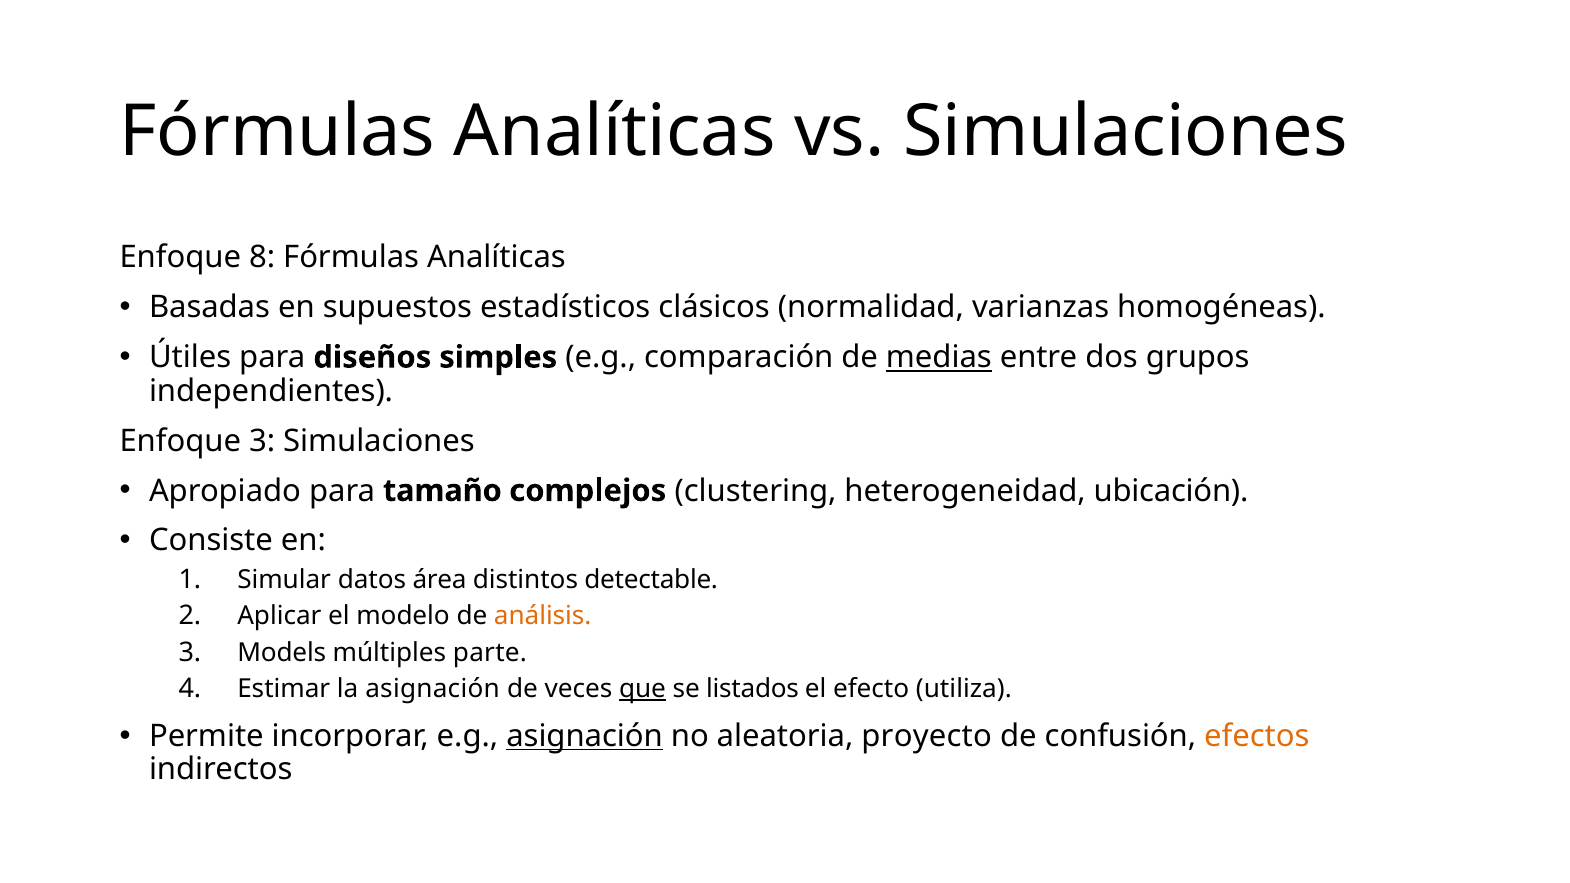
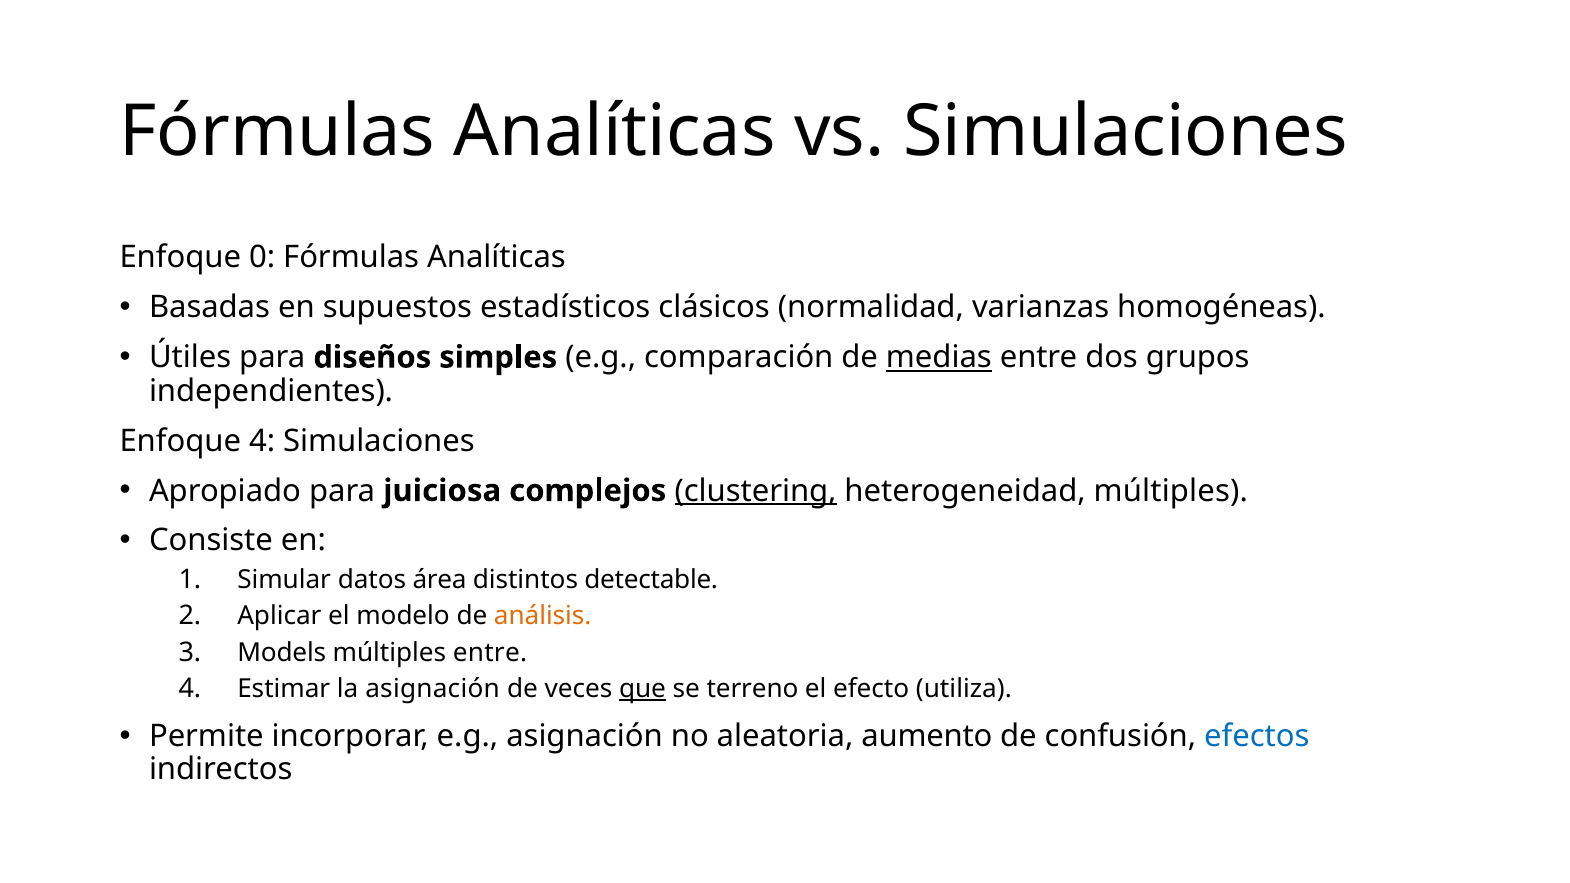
8: 8 -> 0
Enfoque 3: 3 -> 4
tamaño: tamaño -> juiciosa
clustering underline: none -> present
heterogeneidad ubicación: ubicación -> múltiples
múltiples parte: parte -> entre
listados: listados -> terreno
asignación at (585, 736) underline: present -> none
proyecto: proyecto -> aumento
efectos colour: orange -> blue
